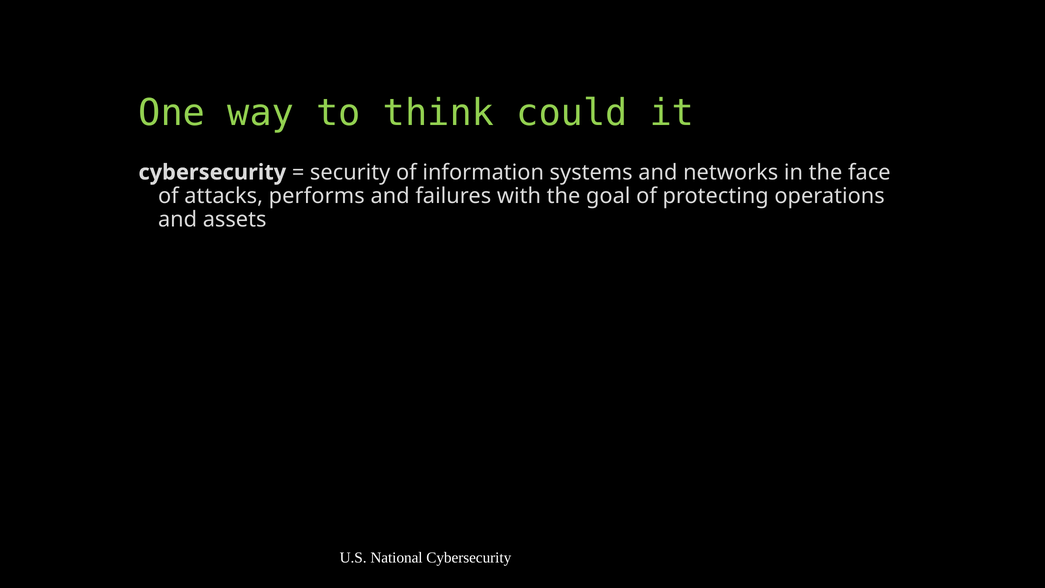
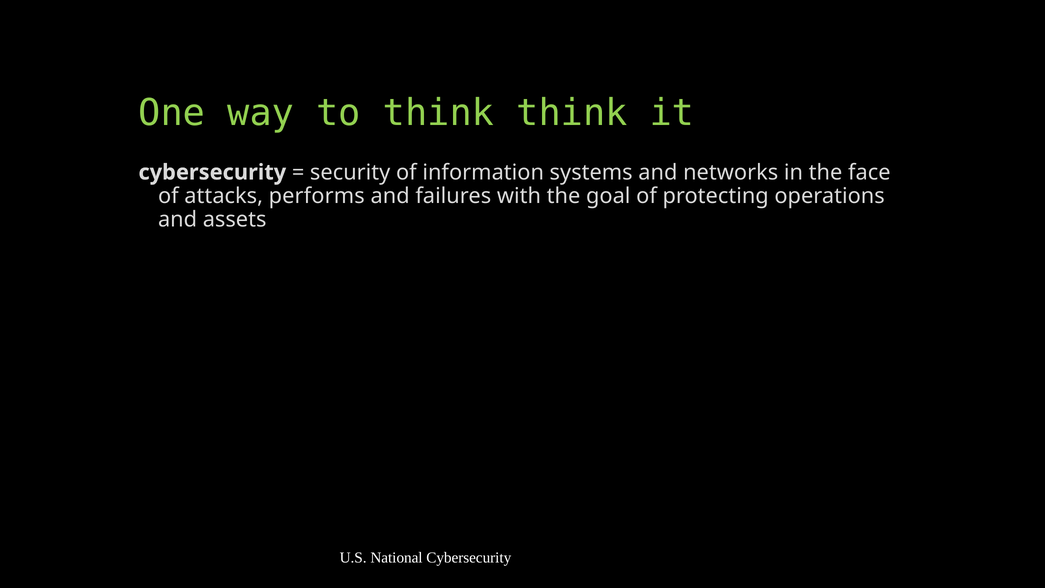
think could: could -> think
